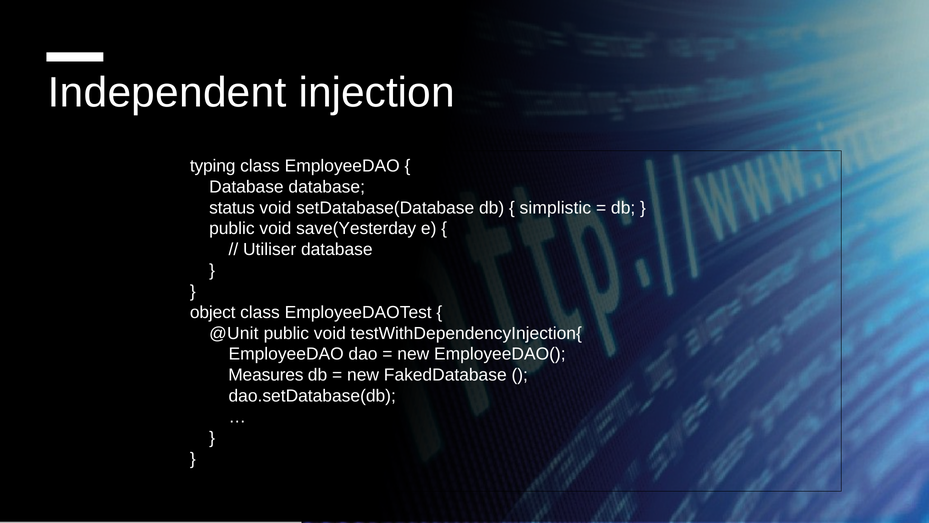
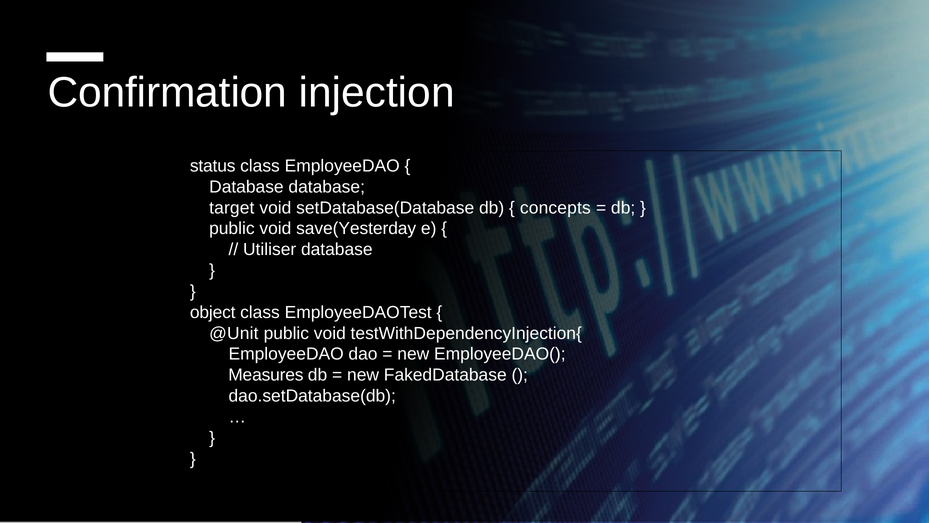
Independent: Independent -> Confirmation
typing: typing -> status
status: status -> target
simplistic: simplistic -> concepts
